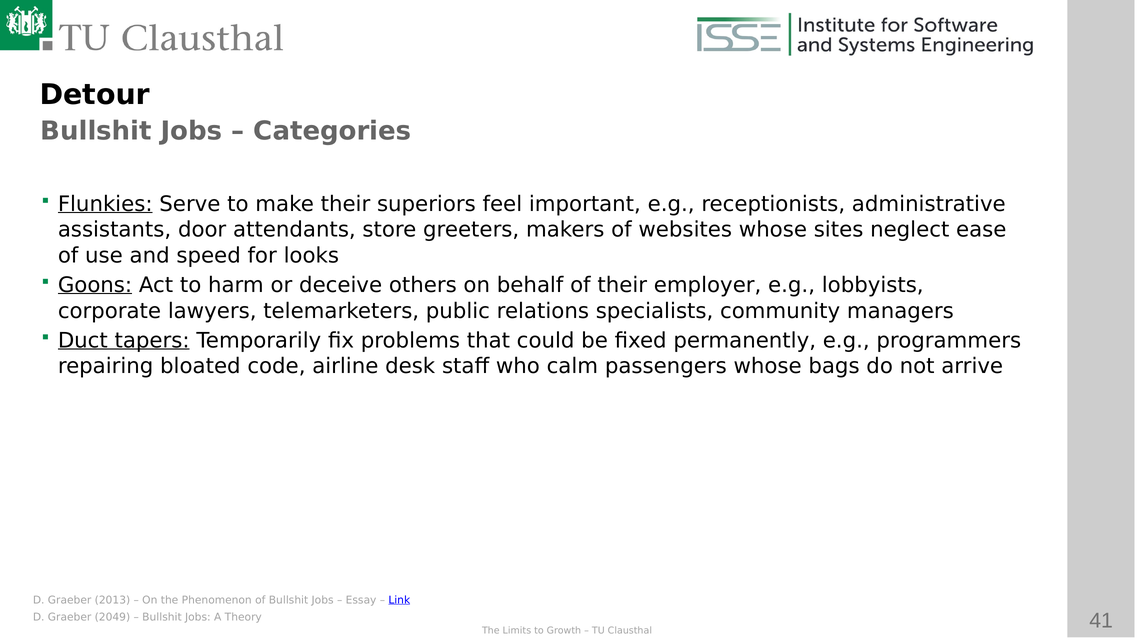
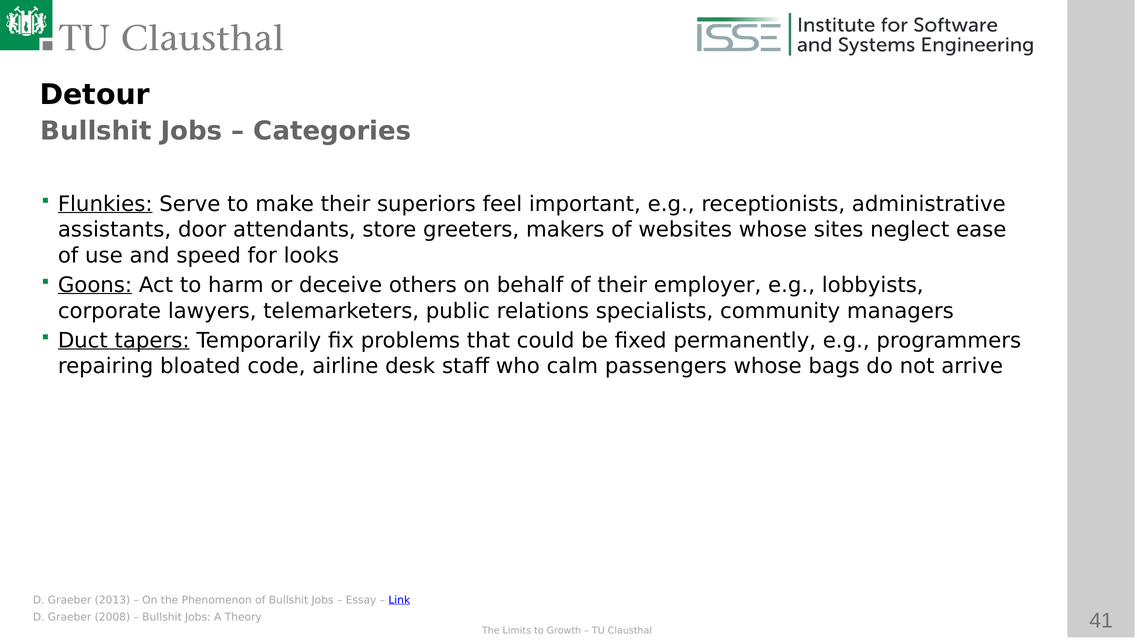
2049: 2049 -> 2008
